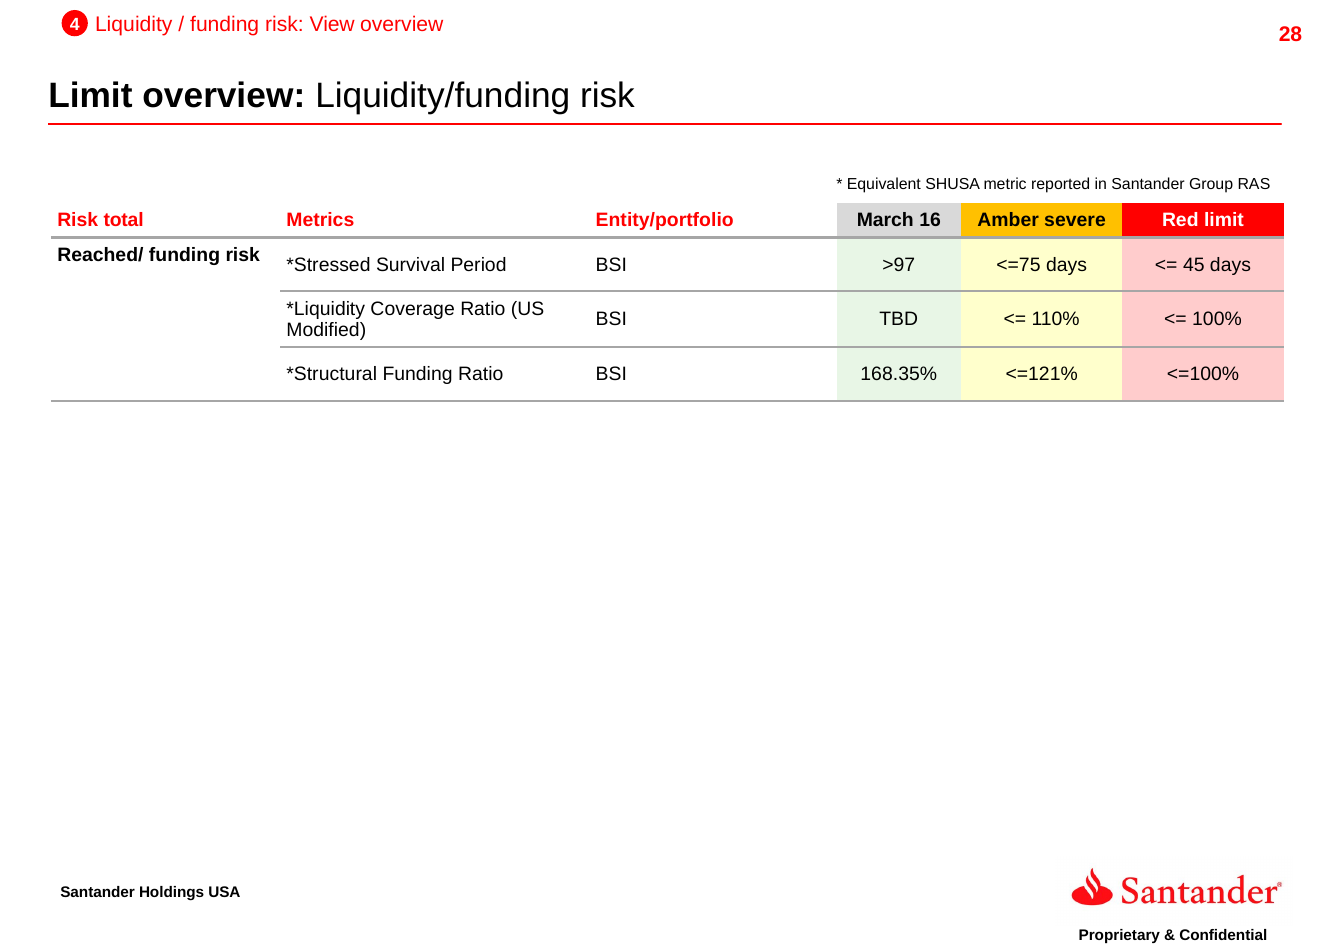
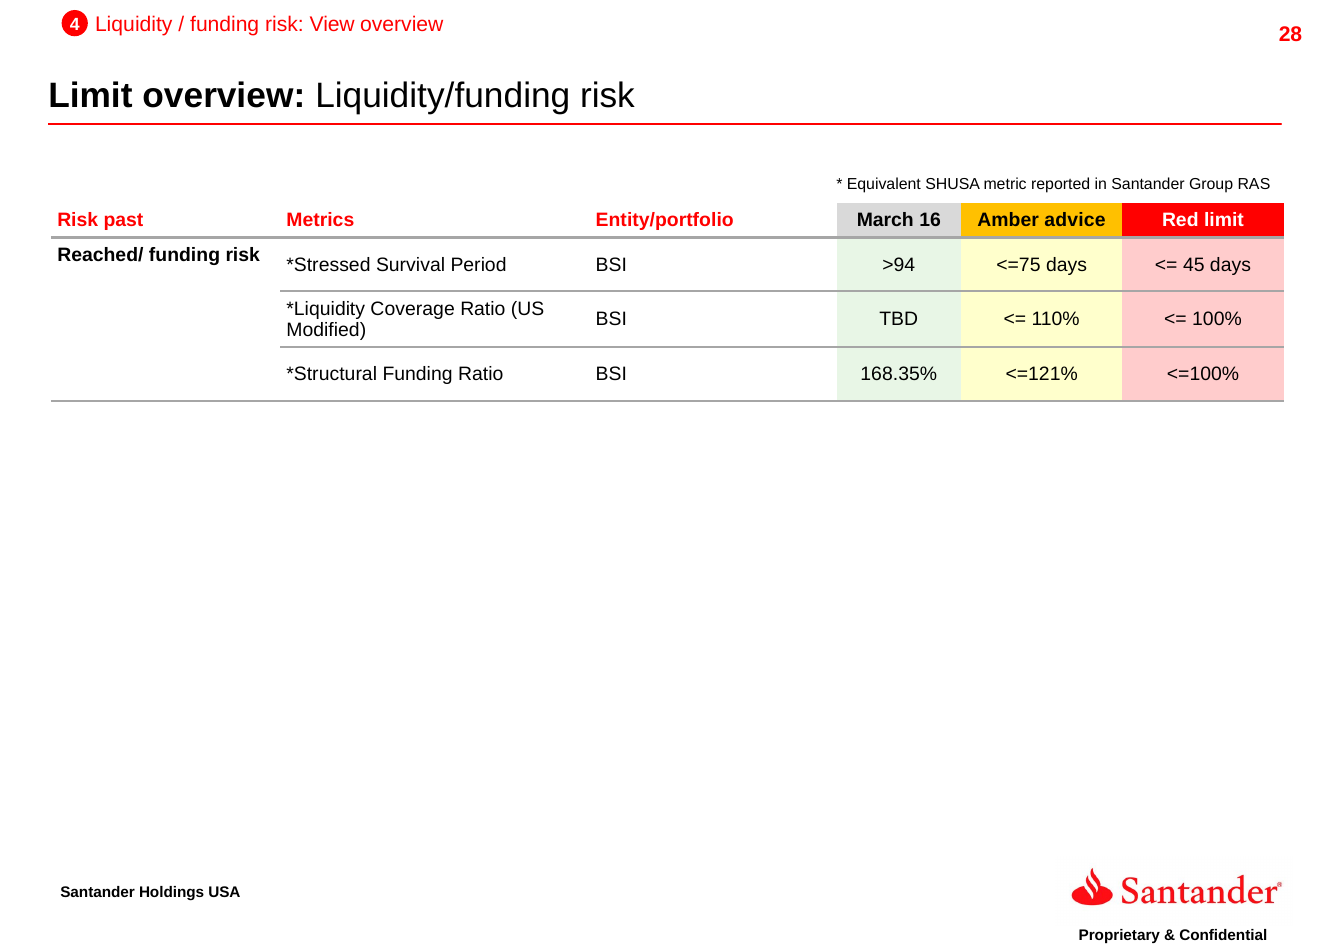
total: total -> past
severe: severe -> advice
>97: >97 -> >94
